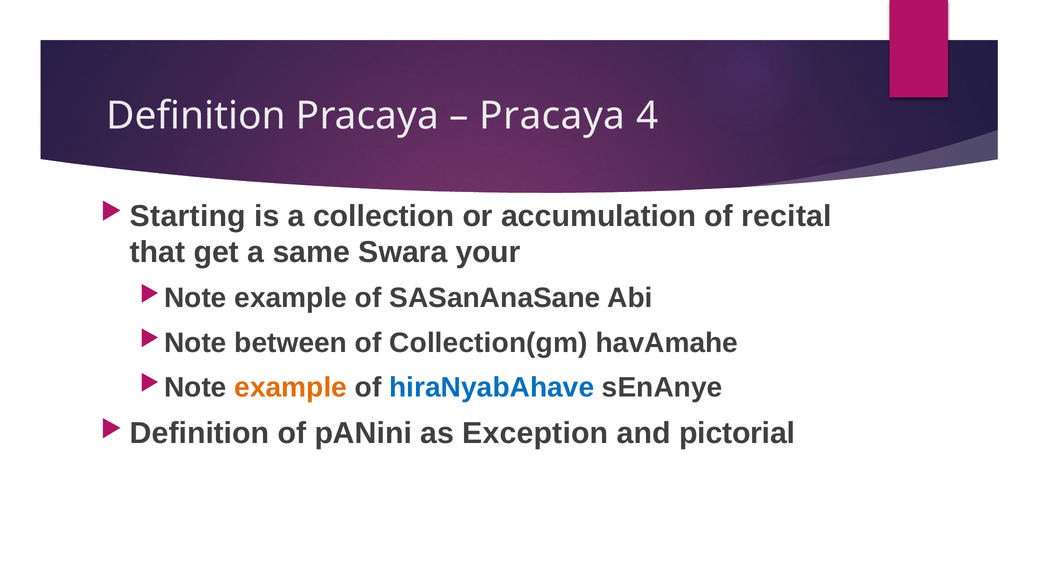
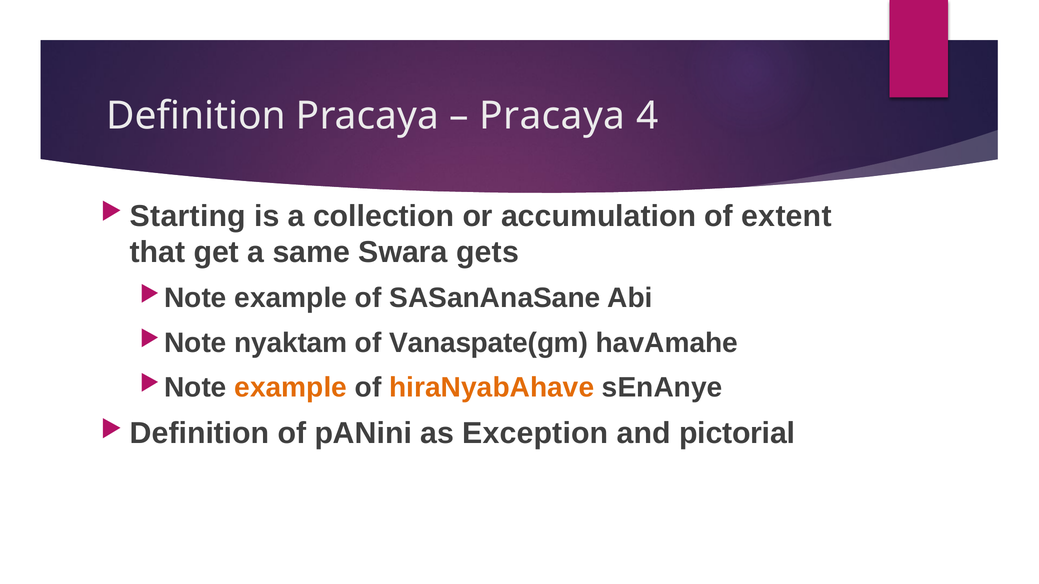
recital: recital -> extent
your: your -> gets
between: between -> nyaktam
Collection(gm: Collection(gm -> Vanaspate(gm
hiraNyabAhave colour: blue -> orange
